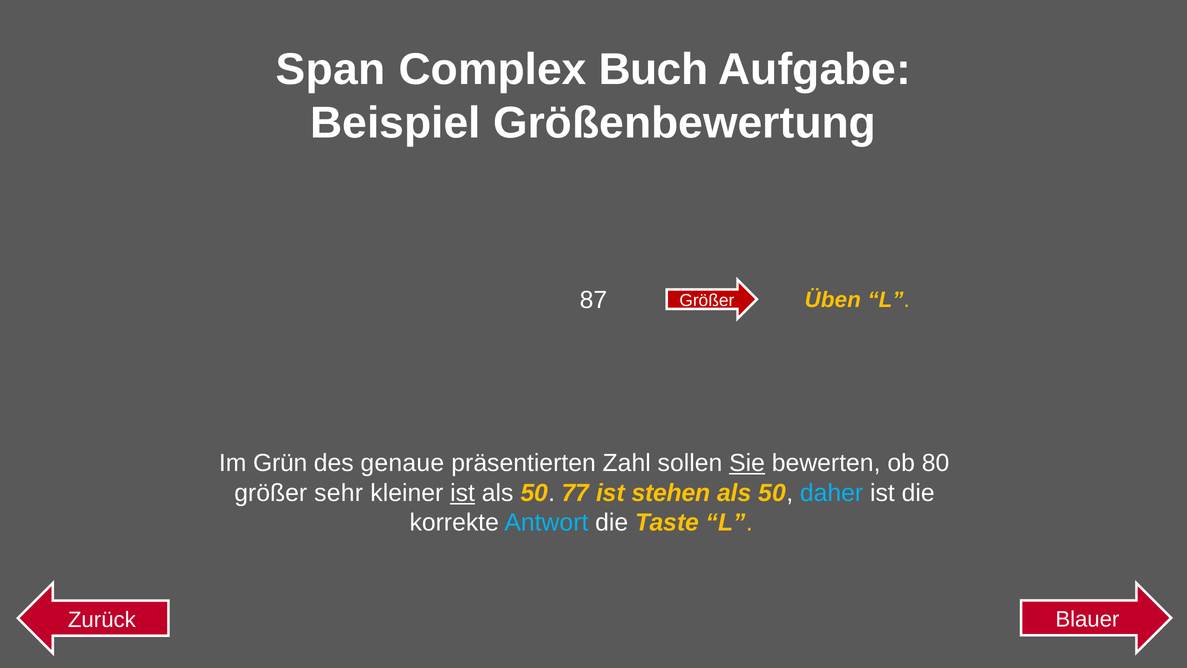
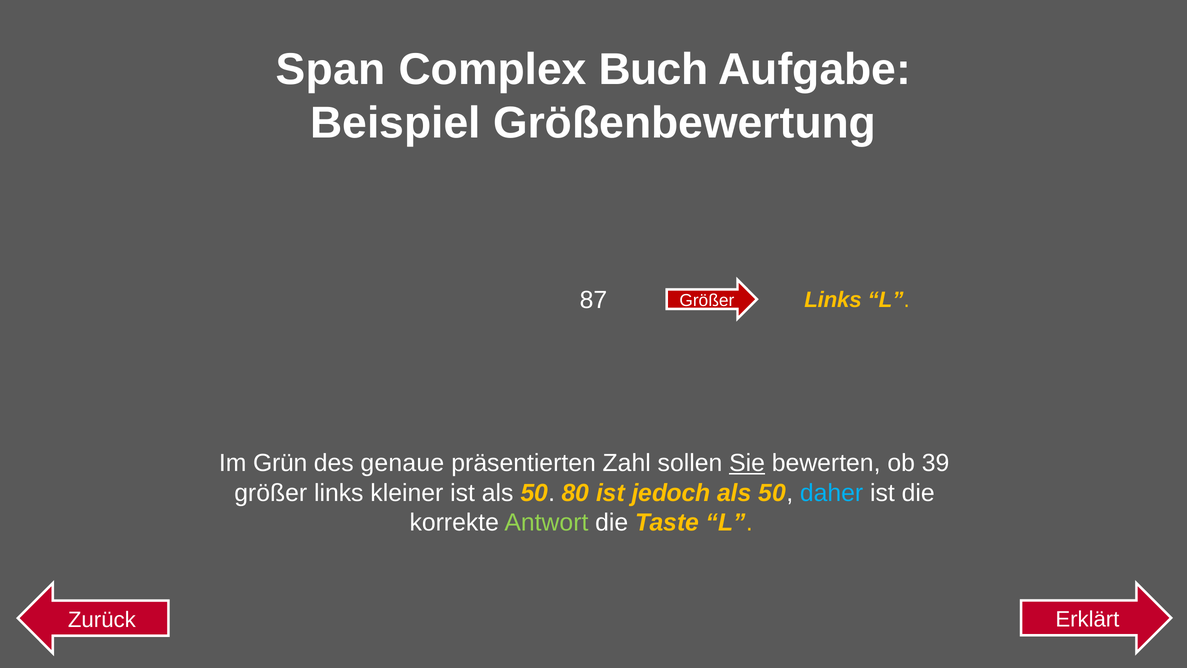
87 Größer Üben: Üben -> Links
80: 80 -> 39
sehr at (339, 493): sehr -> links
ist at (463, 493) underline: present -> none
77: 77 -> 80
stehen: stehen -> jedoch
Antwort colour: light blue -> light green
Blauer: Blauer -> Erklärt
